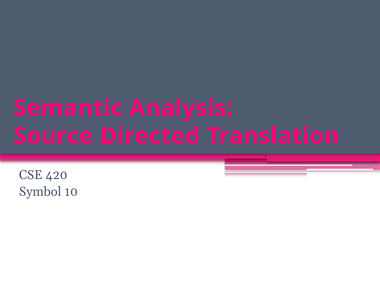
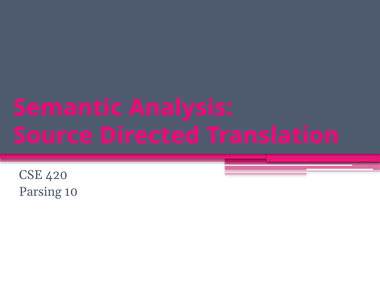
Symbol: Symbol -> Parsing
